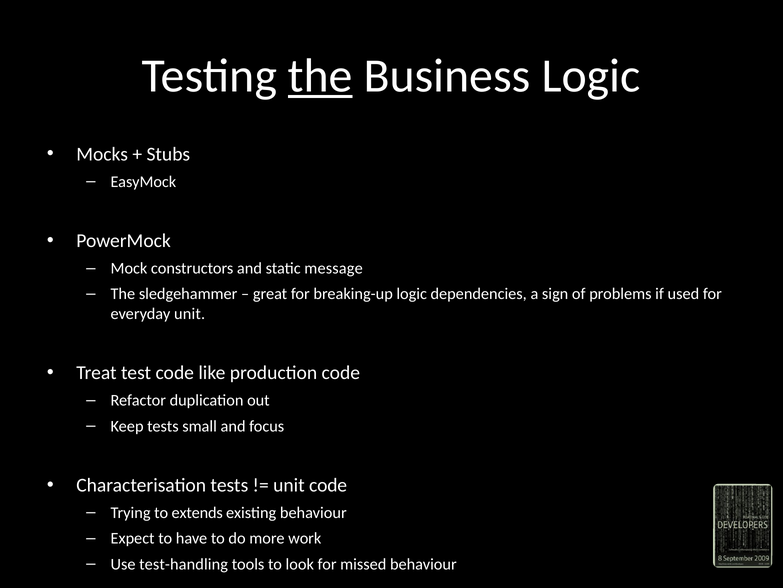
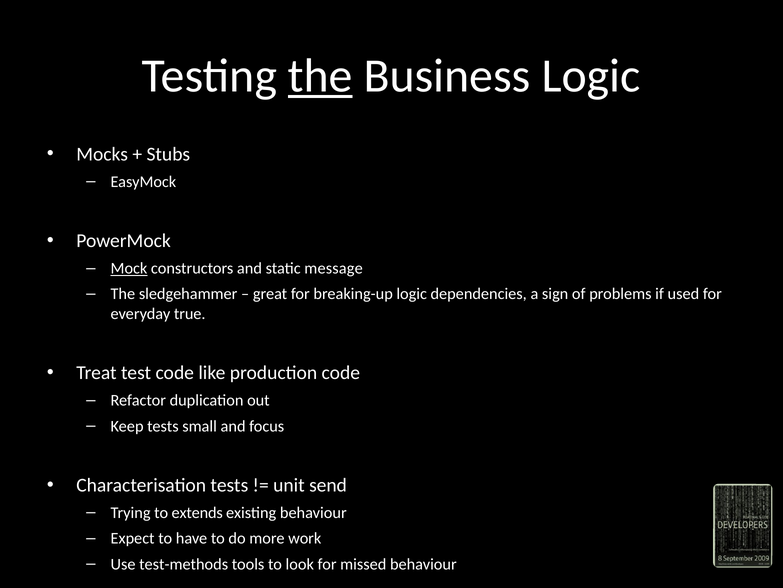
Mock underline: none -> present
everyday unit: unit -> true
unit code: code -> send
test-handling: test-handling -> test-methods
